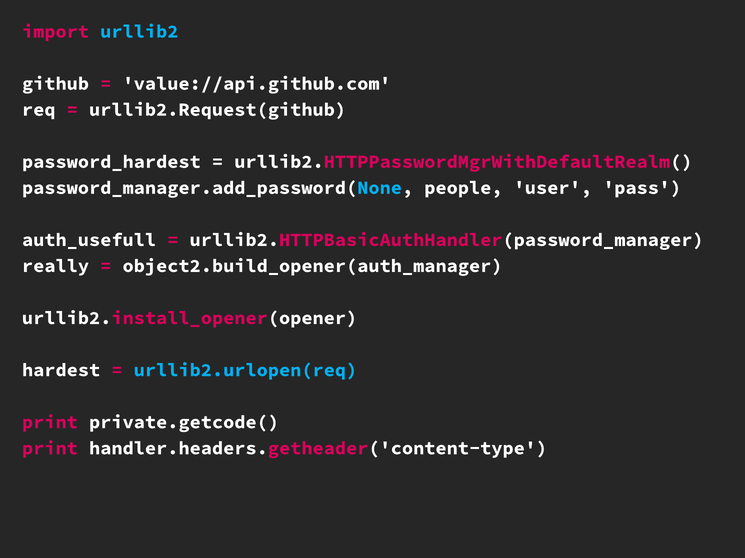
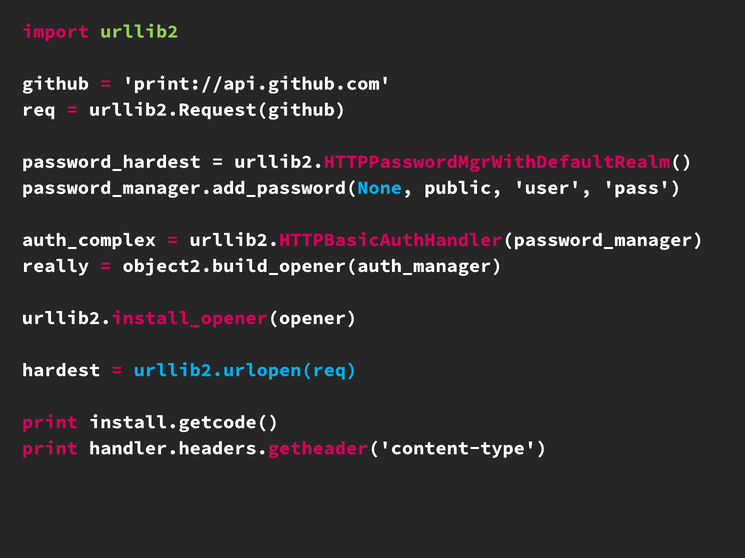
urllib2 colour: light blue -> light green
value://api.github.com: value://api.github.com -> print://api.github.com
people: people -> public
auth_usefull: auth_usefull -> auth_complex
private.getcode(: private.getcode( -> install.getcode(
